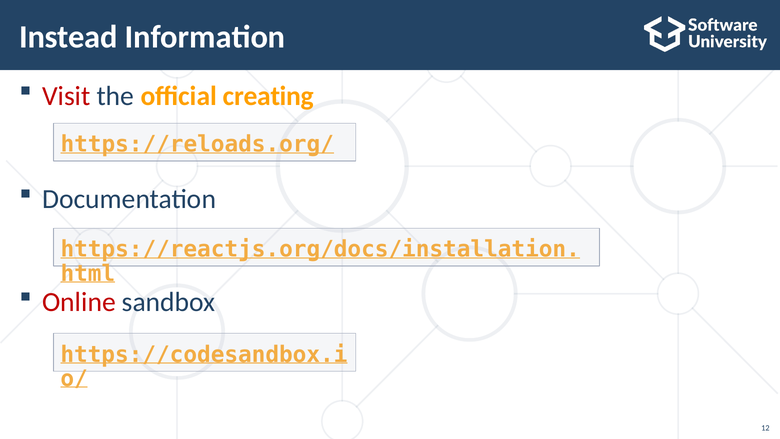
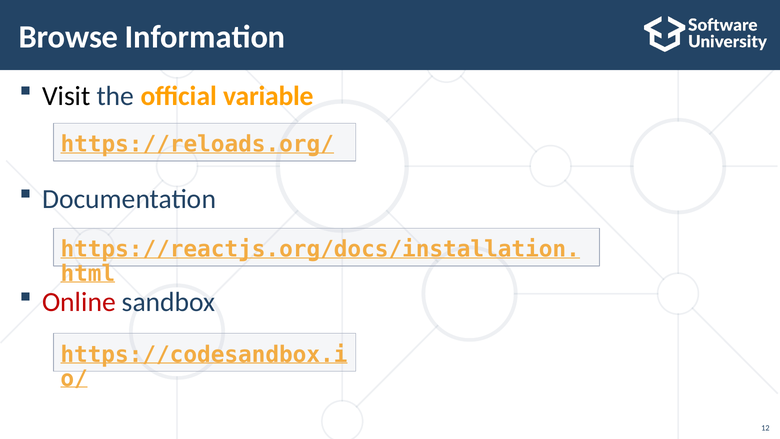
Instead: Instead -> Browse
Visit colour: red -> black
creating: creating -> variable
